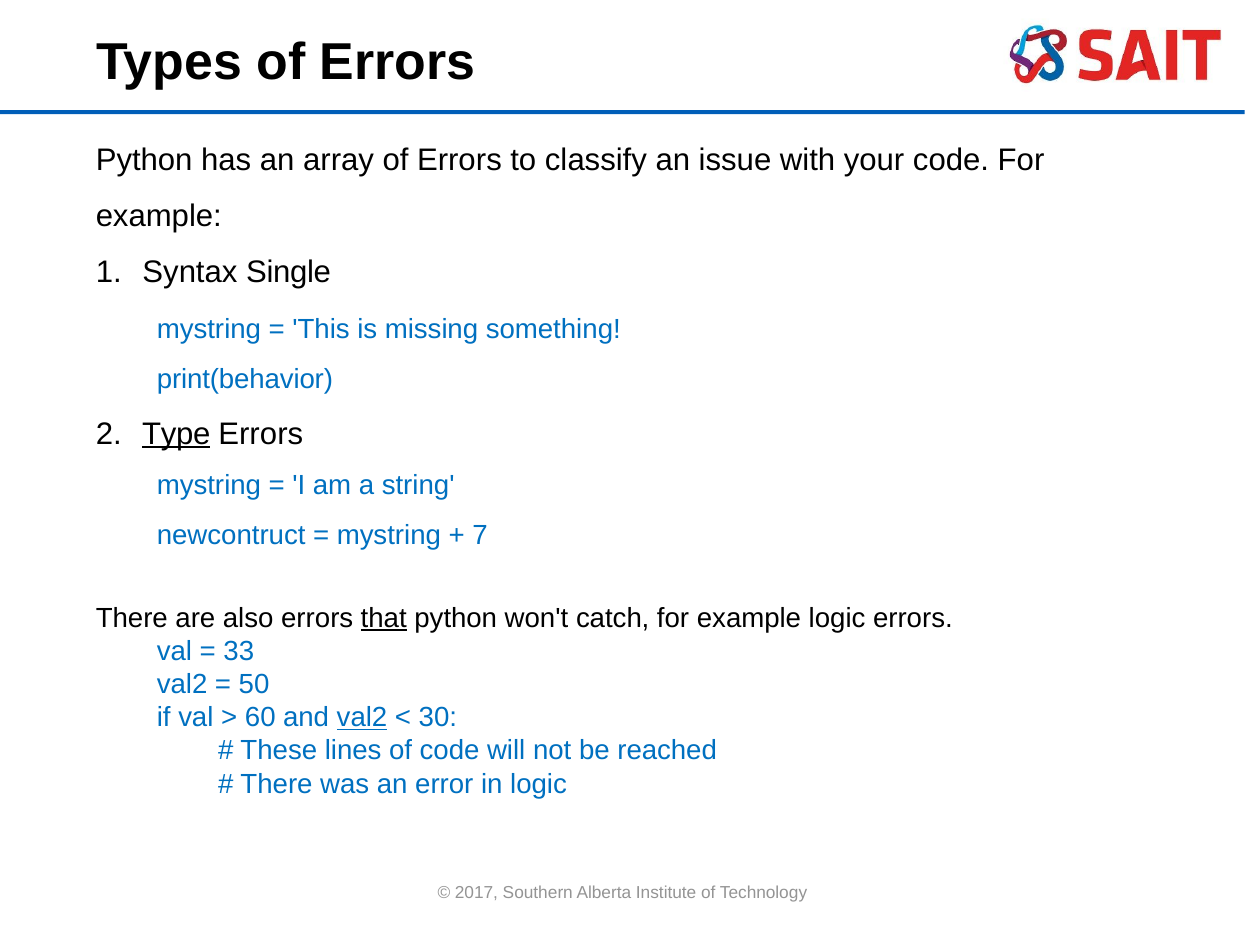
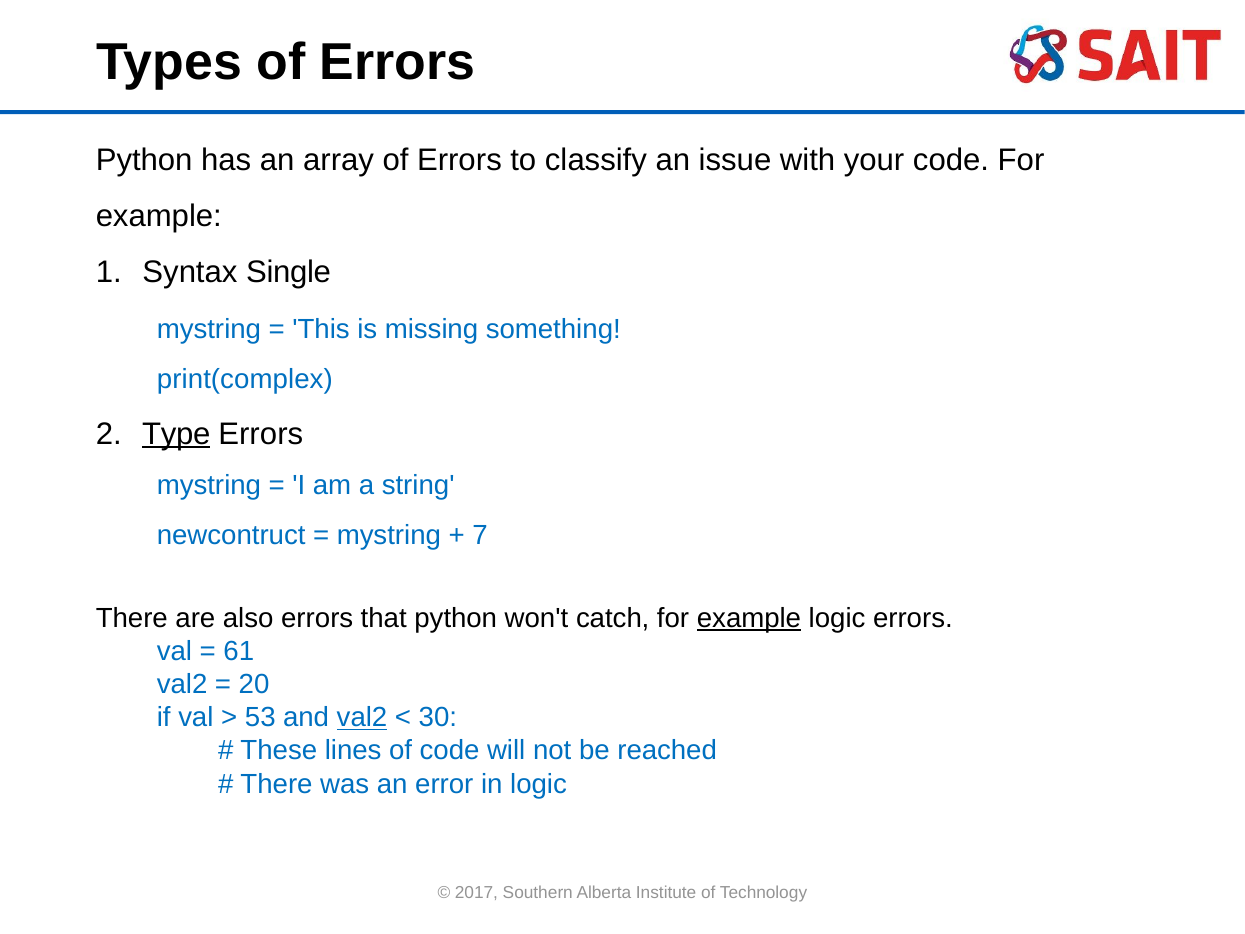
print(behavior: print(behavior -> print(complex
that underline: present -> none
example at (749, 618) underline: none -> present
33: 33 -> 61
50: 50 -> 20
60: 60 -> 53
